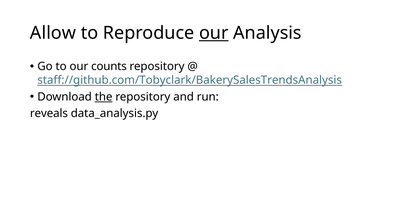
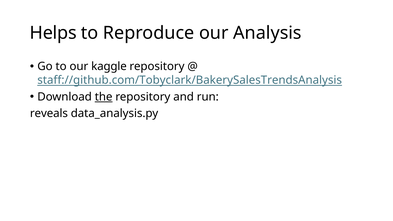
Allow: Allow -> Helps
our at (214, 33) underline: present -> none
counts: counts -> kaggle
